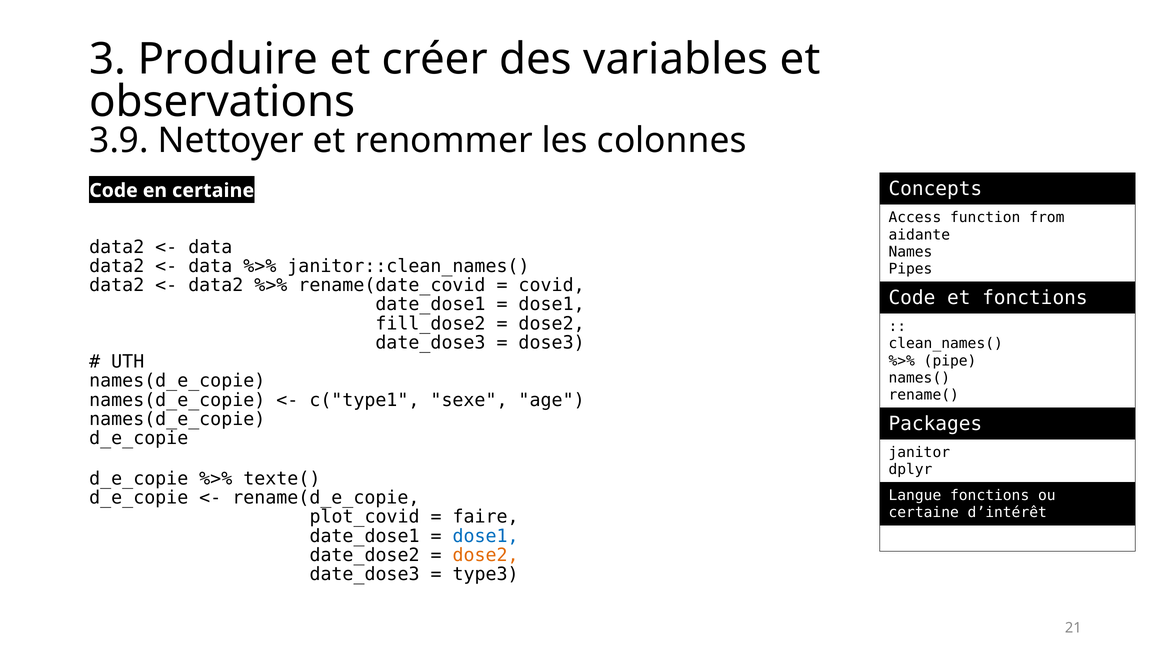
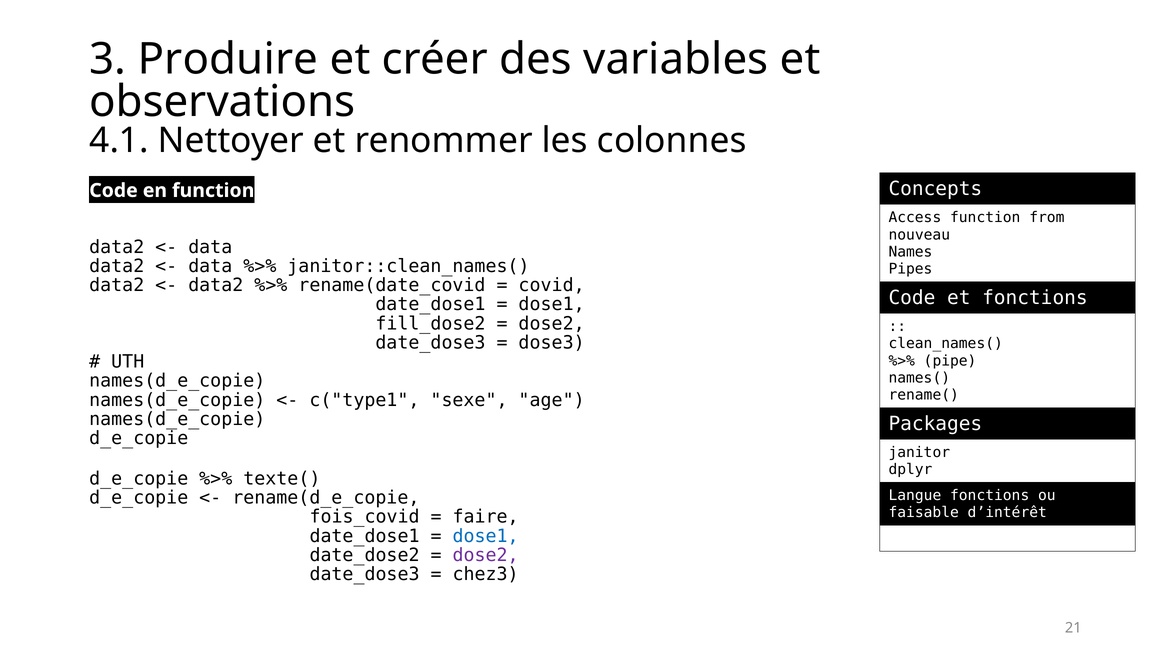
3.9: 3.9 -> 4.1
en certaine: certaine -> function
aidante: aidante -> nouveau
certaine at (924, 512): certaine -> faisable
plot_covid: plot_covid -> fois_covid
dose2 at (486, 555) colour: orange -> purple
type3: type3 -> chez3
